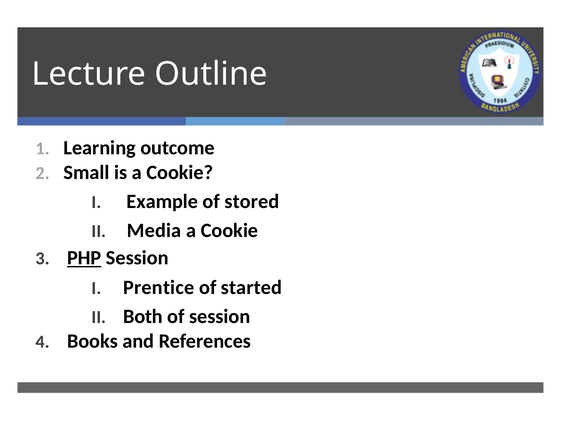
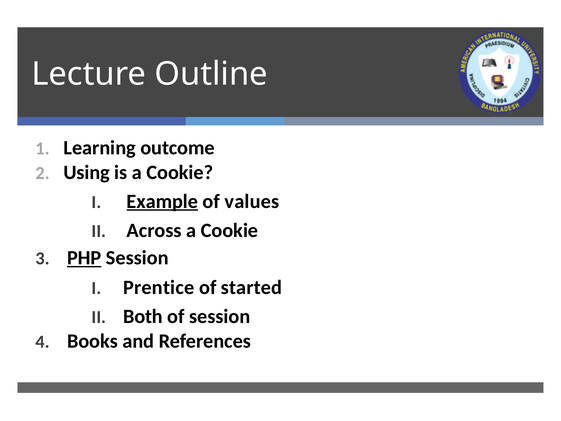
Small: Small -> Using
Example underline: none -> present
stored: stored -> values
Media: Media -> Across
